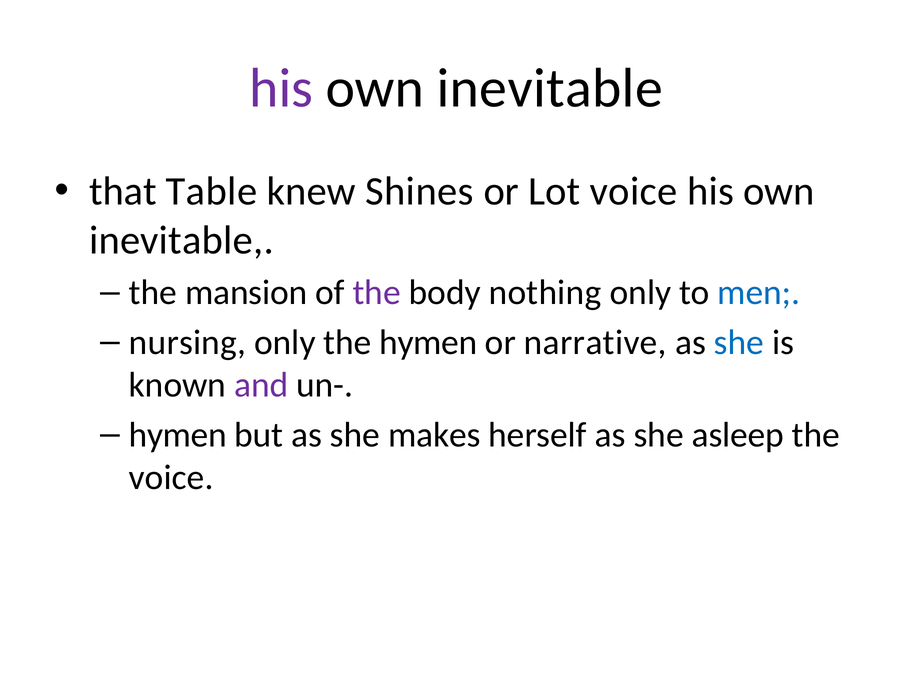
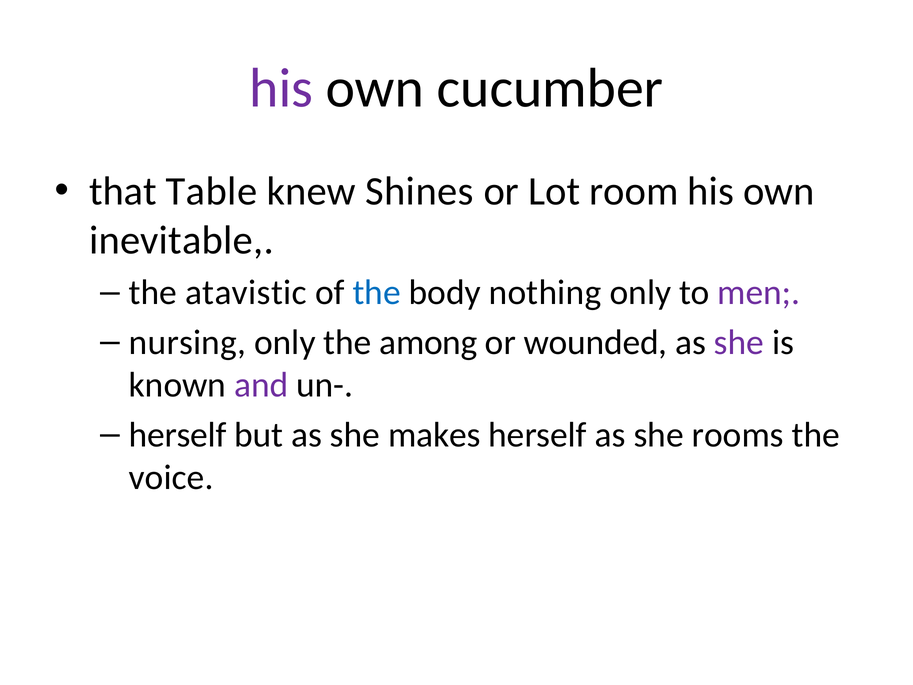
inevitable at (550, 88): inevitable -> cucumber
Lot voice: voice -> room
mansion: mansion -> atavistic
the at (377, 293) colour: purple -> blue
men colour: blue -> purple
the hymen: hymen -> among
narrative: narrative -> wounded
she at (739, 342) colour: blue -> purple
hymen at (178, 435): hymen -> herself
asleep: asleep -> rooms
